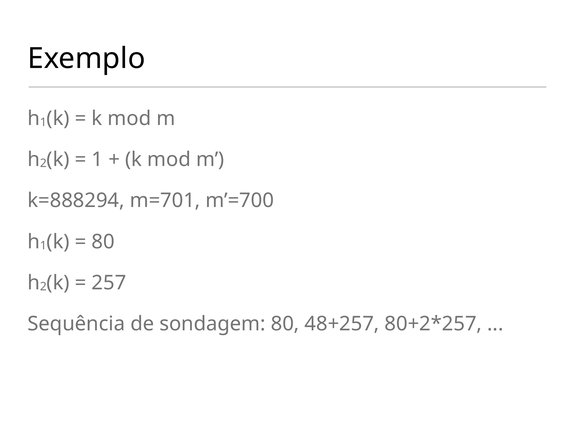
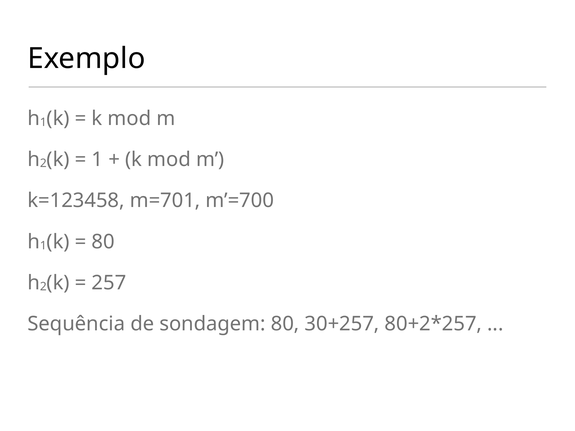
k=888294: k=888294 -> k=123458
48+257: 48+257 -> 30+257
